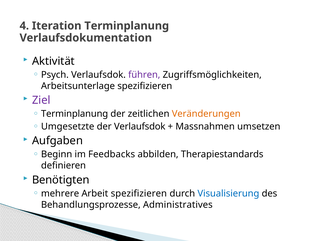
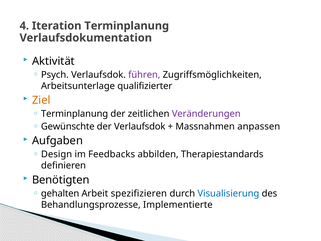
Arbeitsunterlage spezifizieren: spezifizieren -> qualifizierter
Ziel colour: purple -> orange
Veränderungen colour: orange -> purple
Umgesetzte: Umgesetzte -> Gewünschte
umsetzen: umsetzen -> anpassen
Beginn: Beginn -> Design
mehrere: mehrere -> gehalten
Administratives: Administratives -> Implementierte
